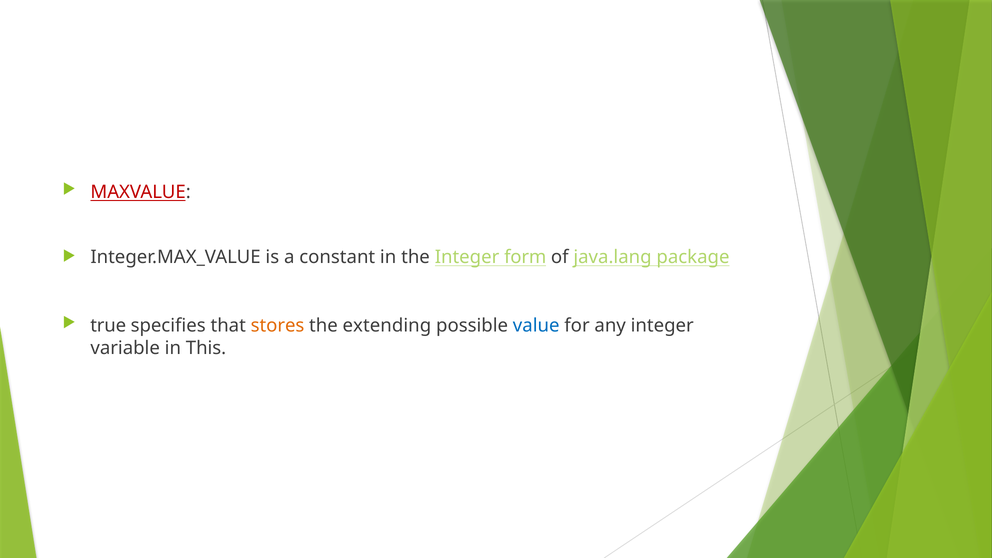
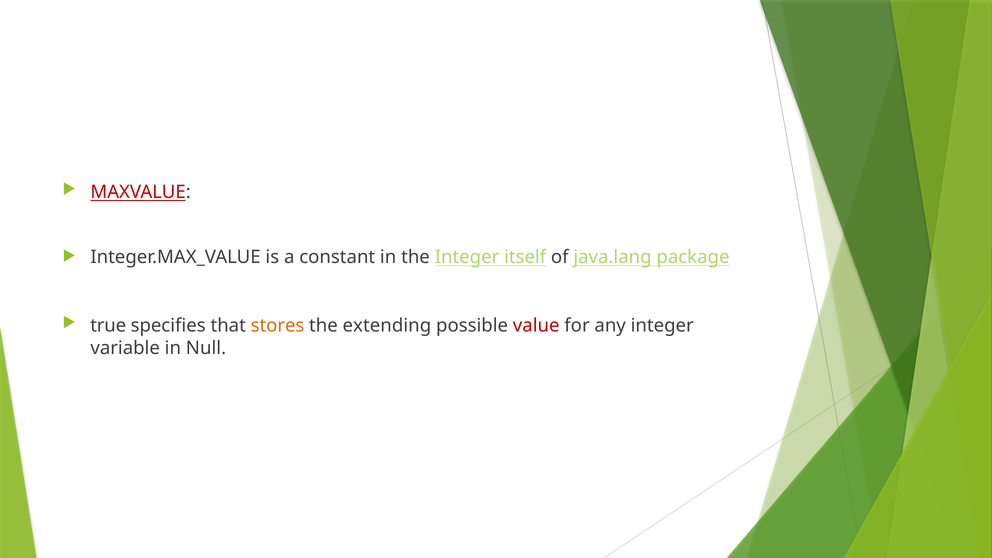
form: form -> itself
value colour: blue -> red
This: This -> Null
